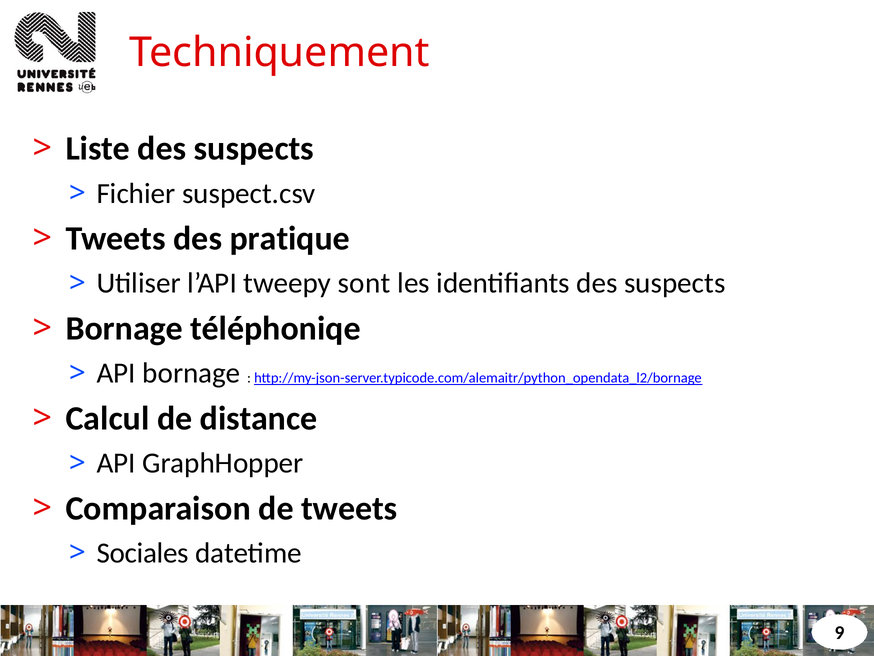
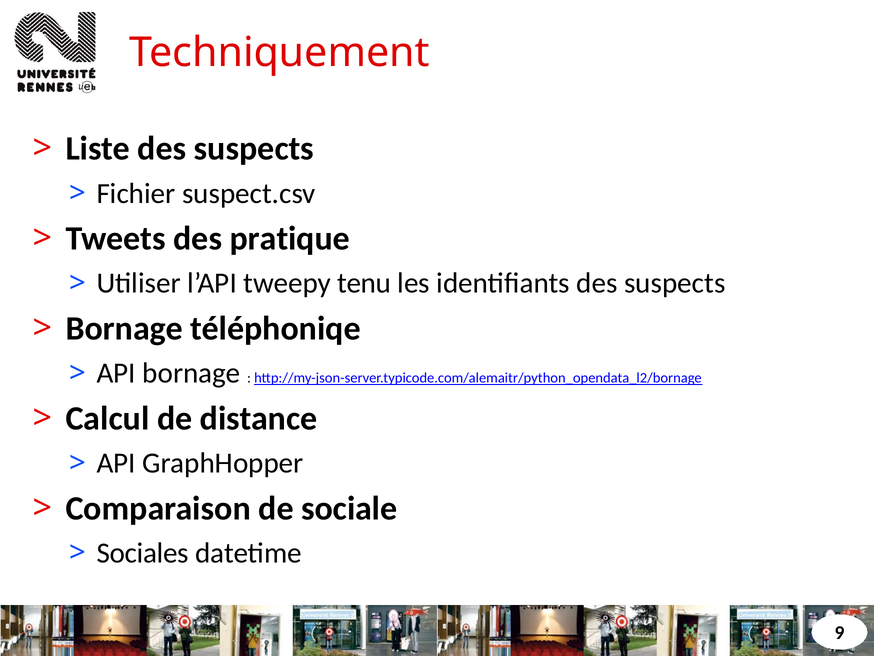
sont: sont -> tenu
de tweets: tweets -> sociale
